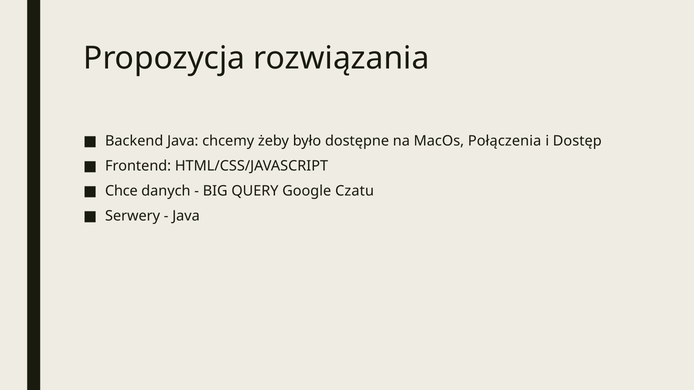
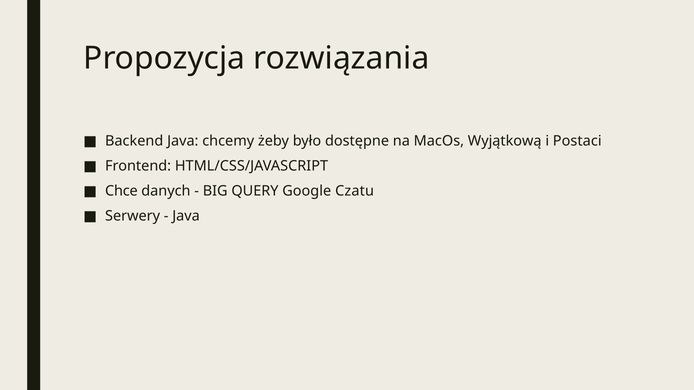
Połączenia: Połączenia -> Wyjątkową
Dostęp: Dostęp -> Postaci
